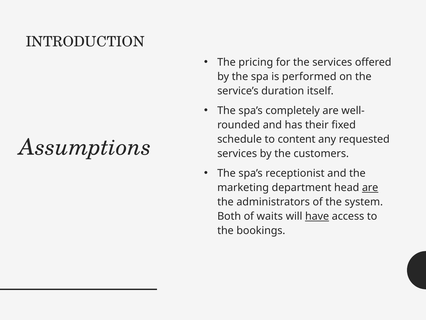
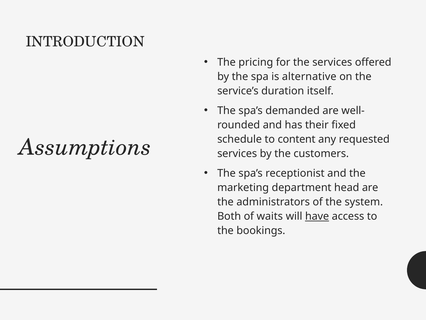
performed: performed -> alternative
completely: completely -> demanded
are at (370, 187) underline: present -> none
